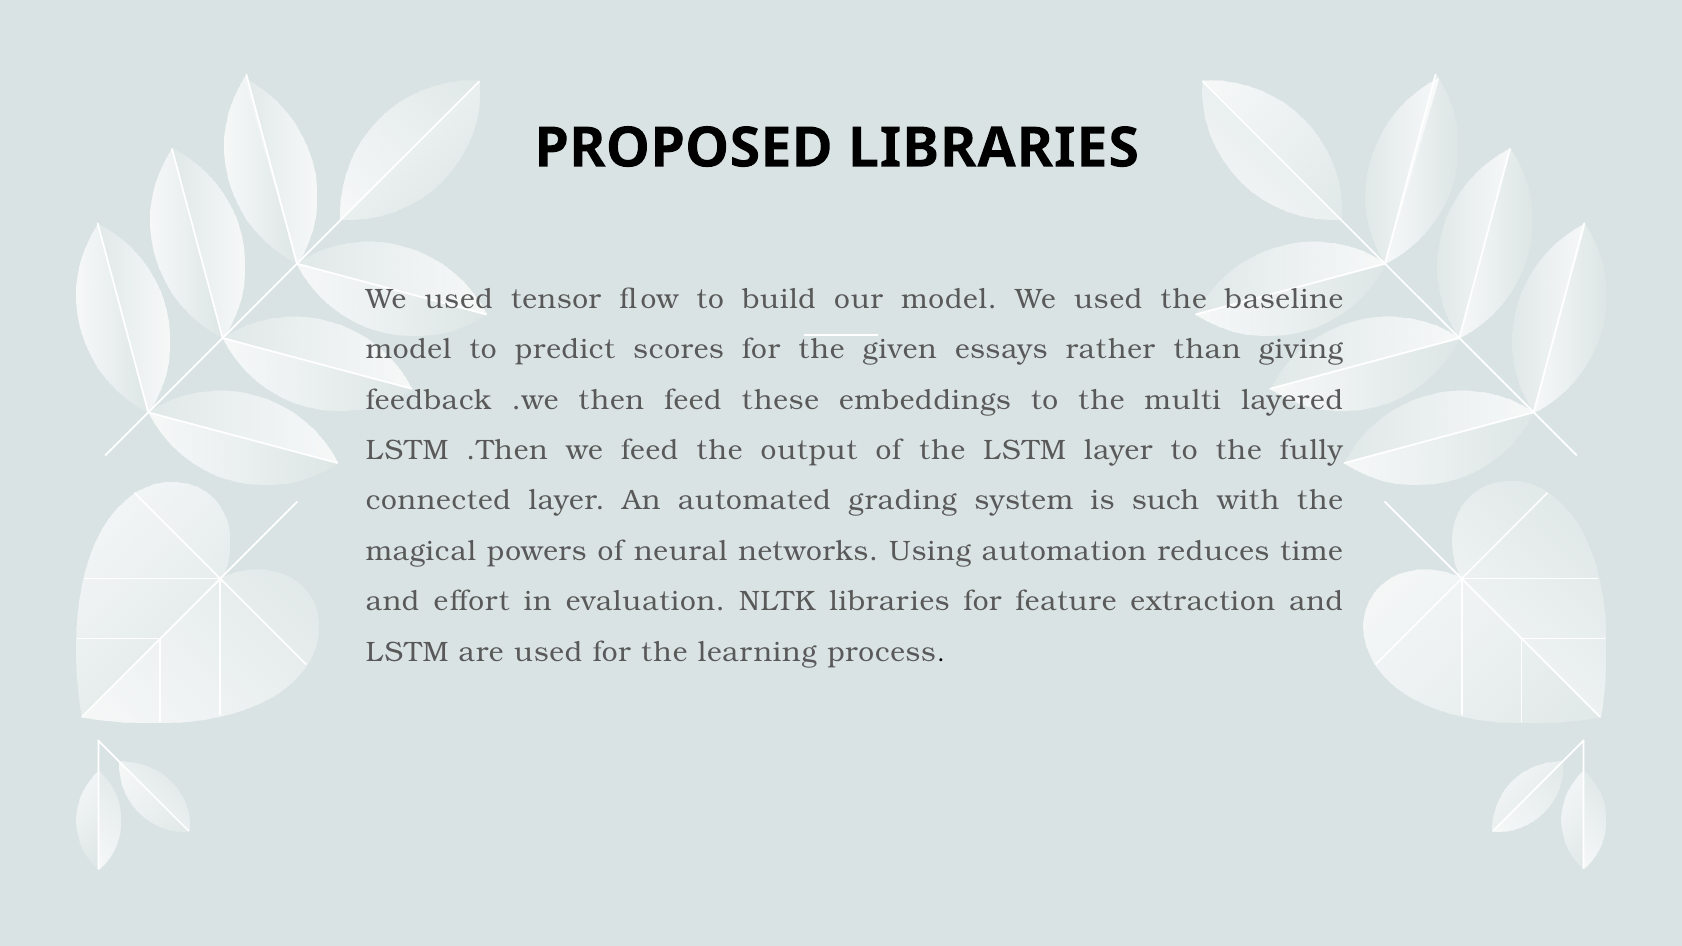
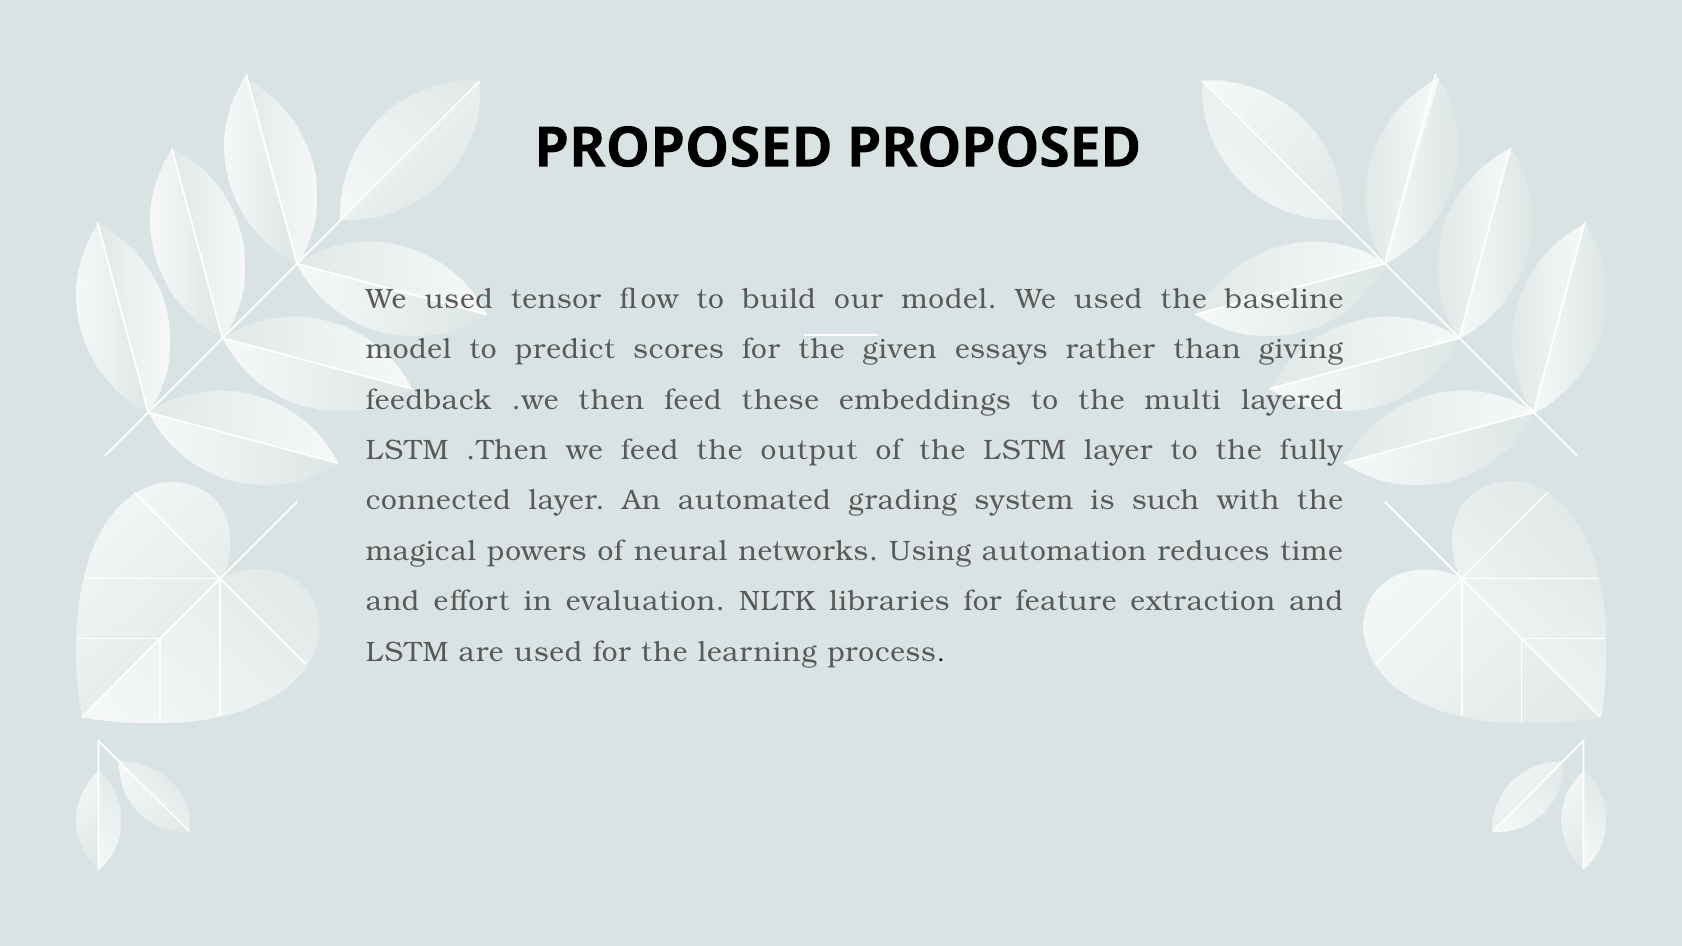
PROPOSED LIBRARIES: LIBRARIES -> PROPOSED
